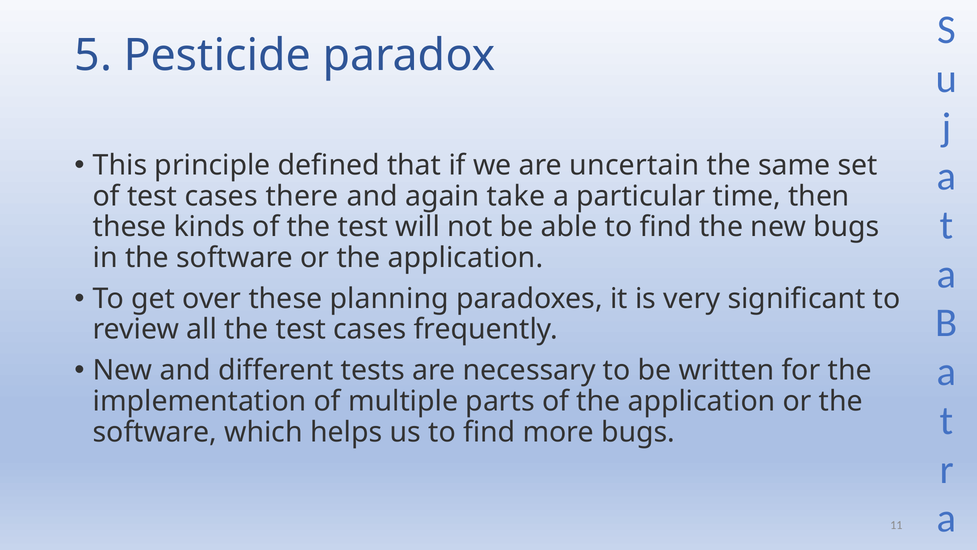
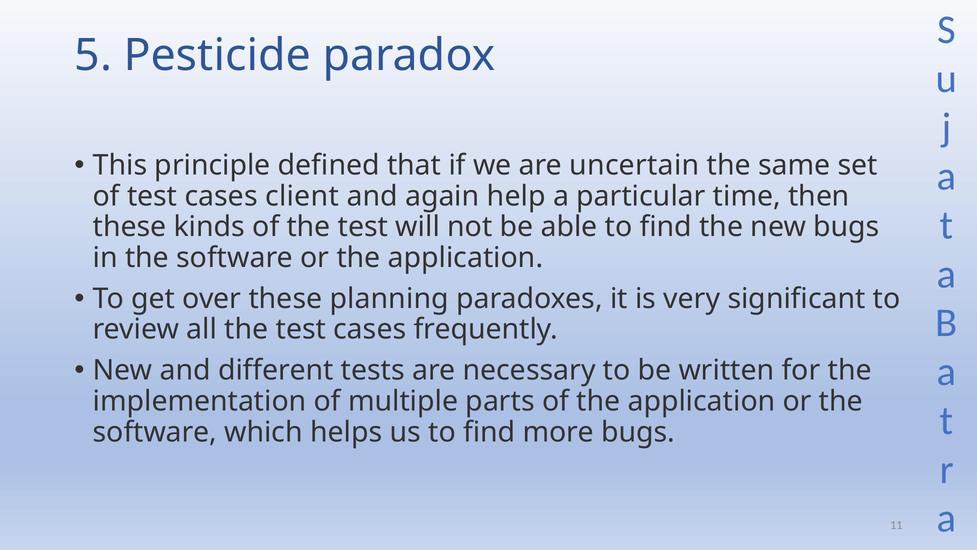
there: there -> client
take: take -> help
